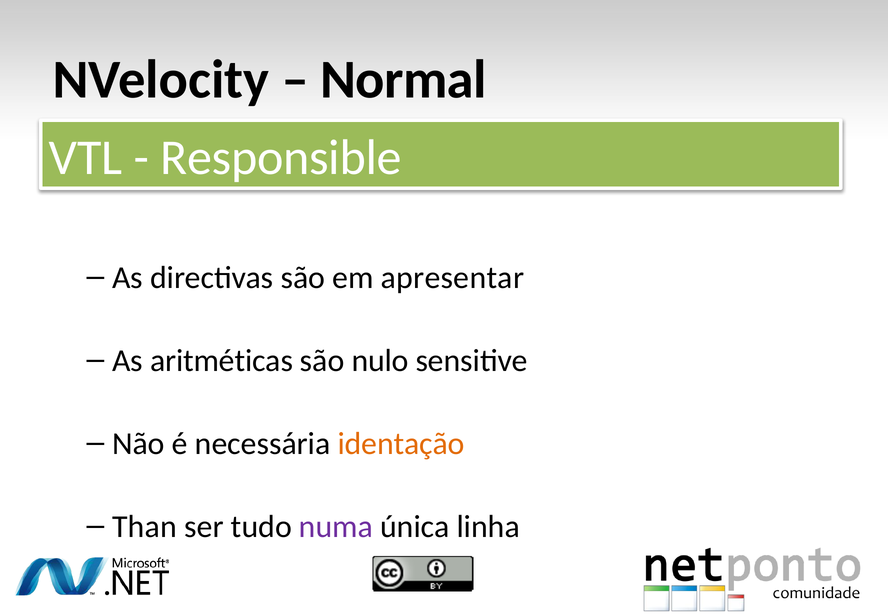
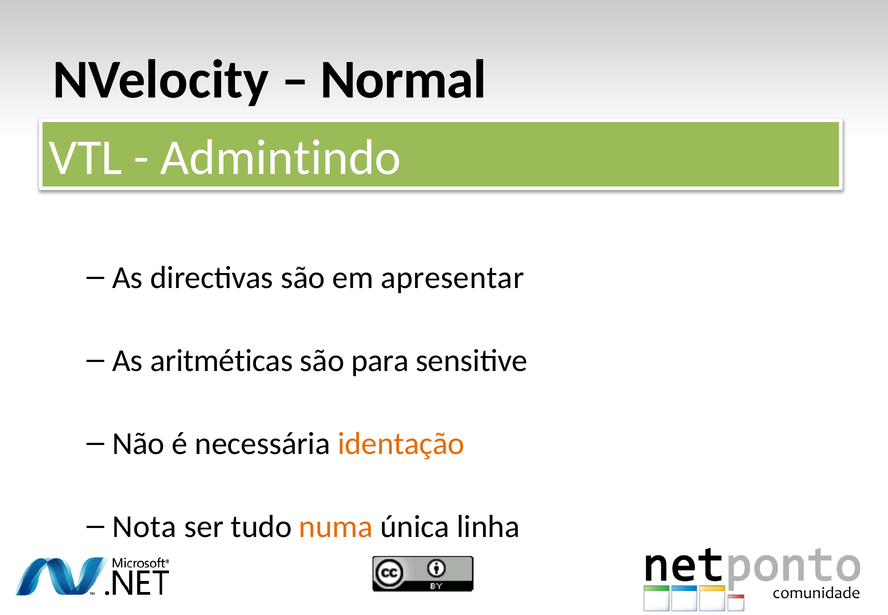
Responsible: Responsible -> Admintindo
nulo: nulo -> para
Than: Than -> Nota
numa colour: purple -> orange
